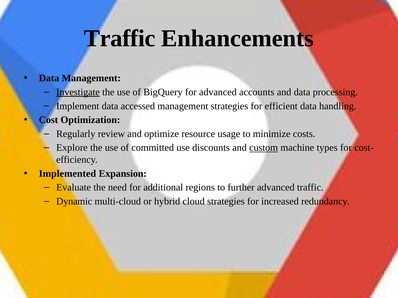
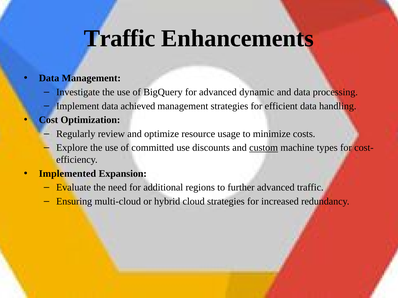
Investigate underline: present -> none
accounts: accounts -> dynamic
accessed: accessed -> achieved
Dynamic: Dynamic -> Ensuring
